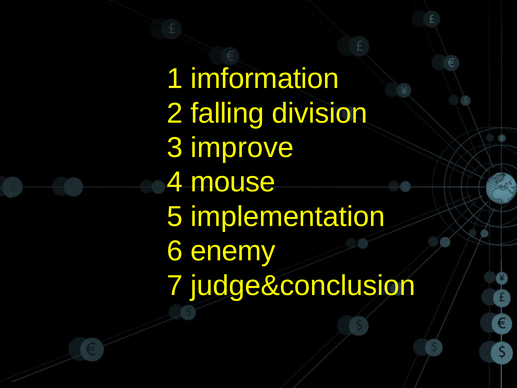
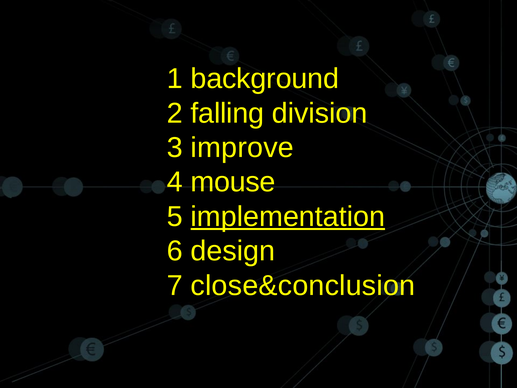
imformation: imformation -> background
implementation underline: none -> present
enemy: enemy -> design
judge&conclusion: judge&conclusion -> close&conclusion
